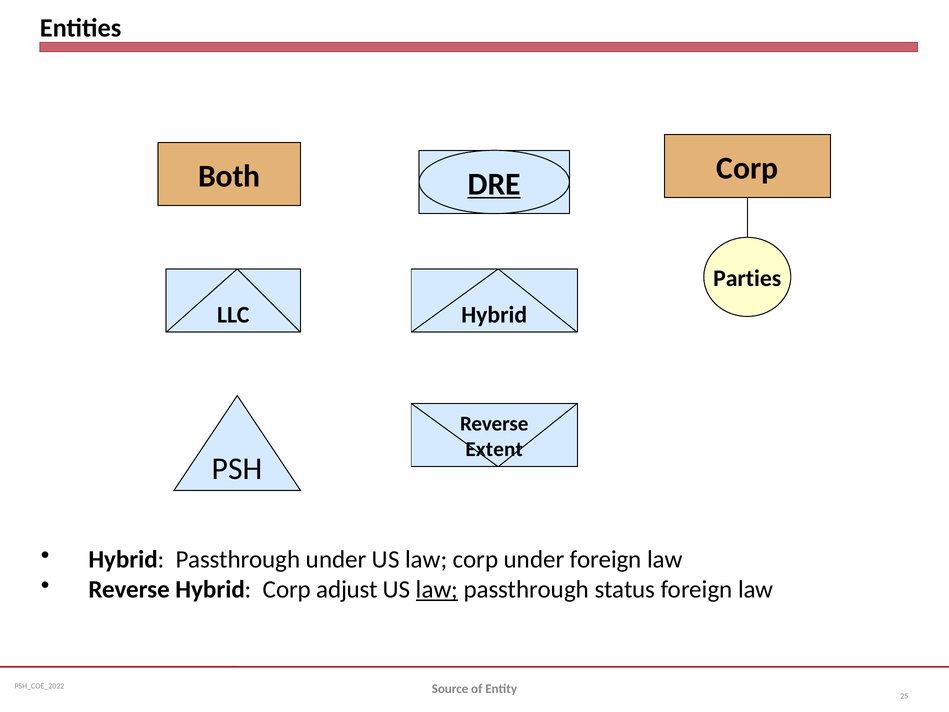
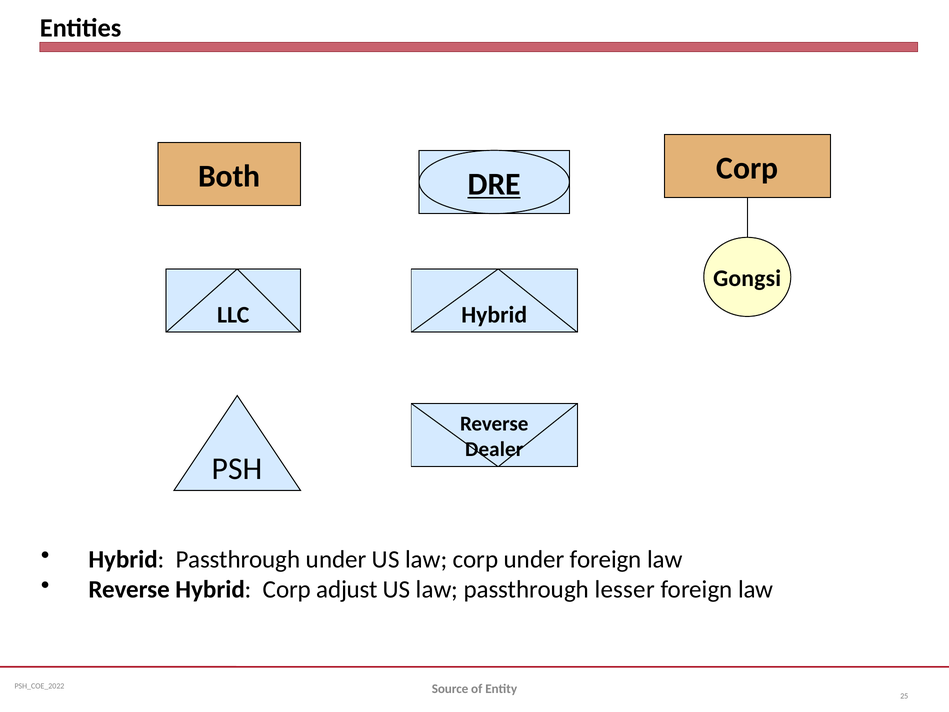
Parties: Parties -> Gongsi
Extent: Extent -> Dealer
law at (437, 589) underline: present -> none
status: status -> lesser
